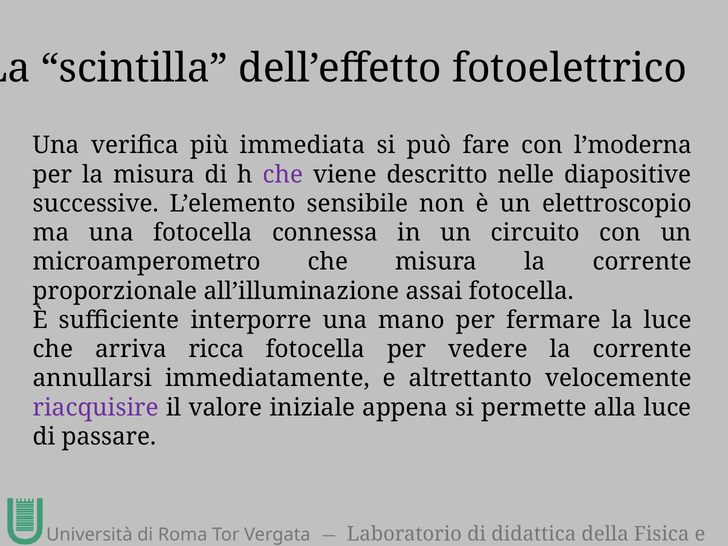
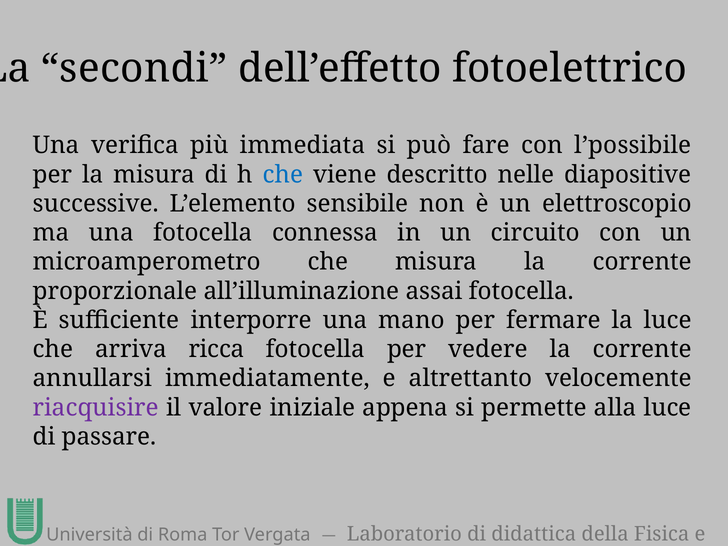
scintilla: scintilla -> secondi
l’moderna: l’moderna -> l’possibile
che at (283, 175) colour: purple -> blue
